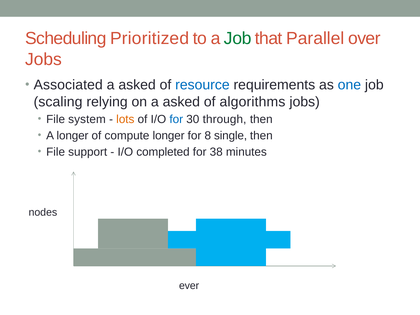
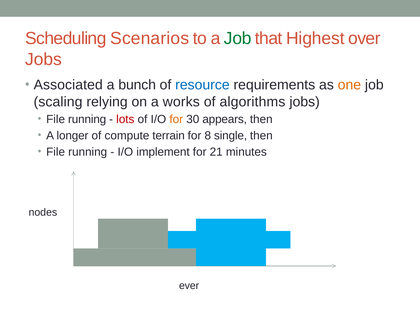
Prioritized: Prioritized -> Scenarios
Parallel: Parallel -> Highest
asked at (137, 85): asked -> bunch
one colour: blue -> orange
on a asked: asked -> works
system at (87, 119): system -> running
lots colour: orange -> red
for at (176, 119) colour: blue -> orange
through: through -> appears
compute longer: longer -> terrain
support at (88, 152): support -> running
completed: completed -> implement
38: 38 -> 21
